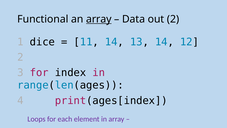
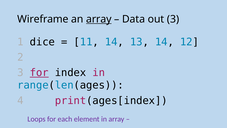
Functional: Functional -> Wireframe
out 2: 2 -> 3
for at (39, 72) underline: none -> present
